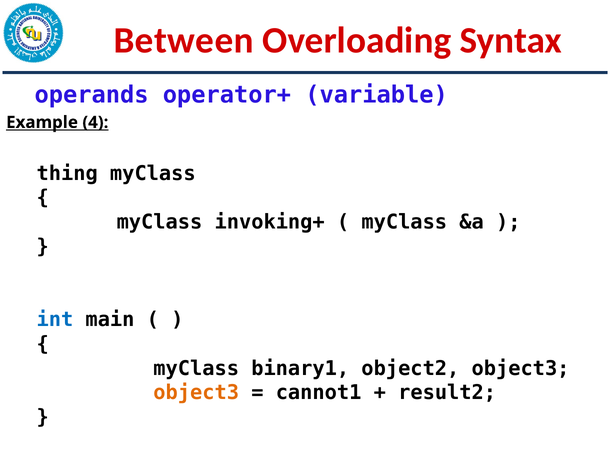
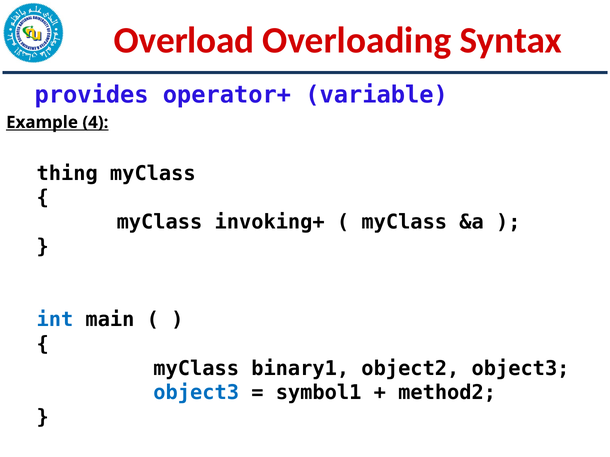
Between: Between -> Overload
operands: operands -> provides
object3 at (196, 393) colour: orange -> blue
cannot1: cannot1 -> symbol1
result2: result2 -> method2
